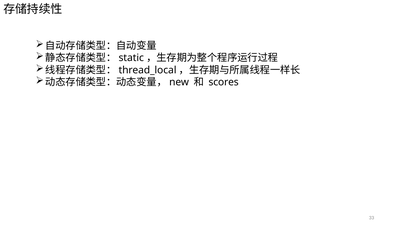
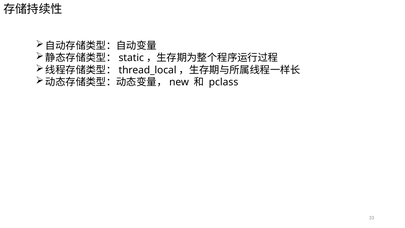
scores: scores -> pclass
